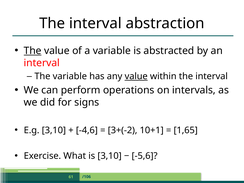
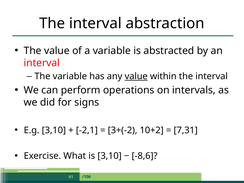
The at (33, 51) underline: present -> none
-4,6: -4,6 -> -2,1
10+1: 10+1 -> 10+2
1,65: 1,65 -> 7,31
-5,6: -5,6 -> -8,6
